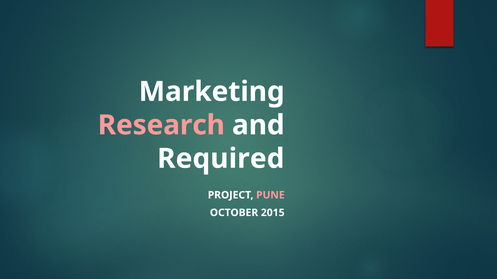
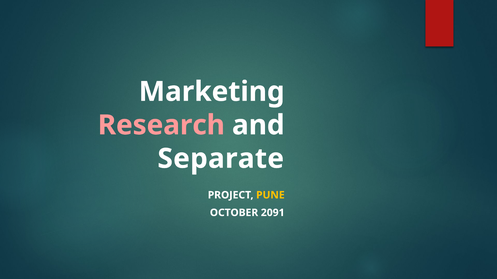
Required: Required -> Separate
PUNE colour: pink -> yellow
2015: 2015 -> 2091
